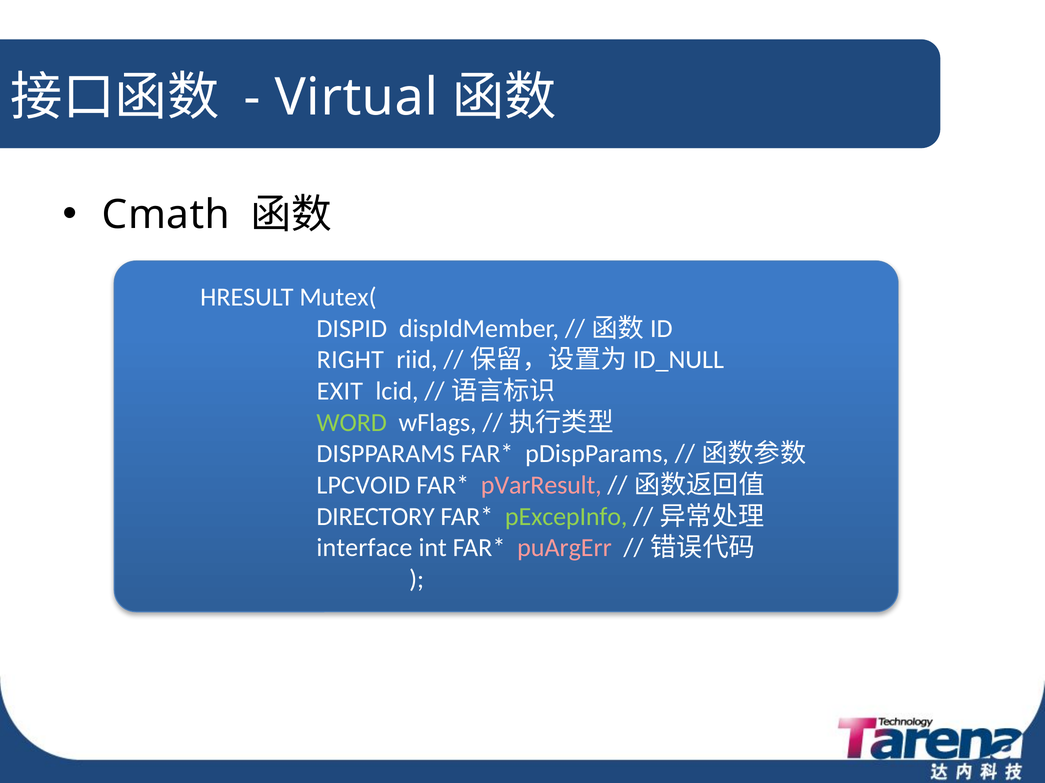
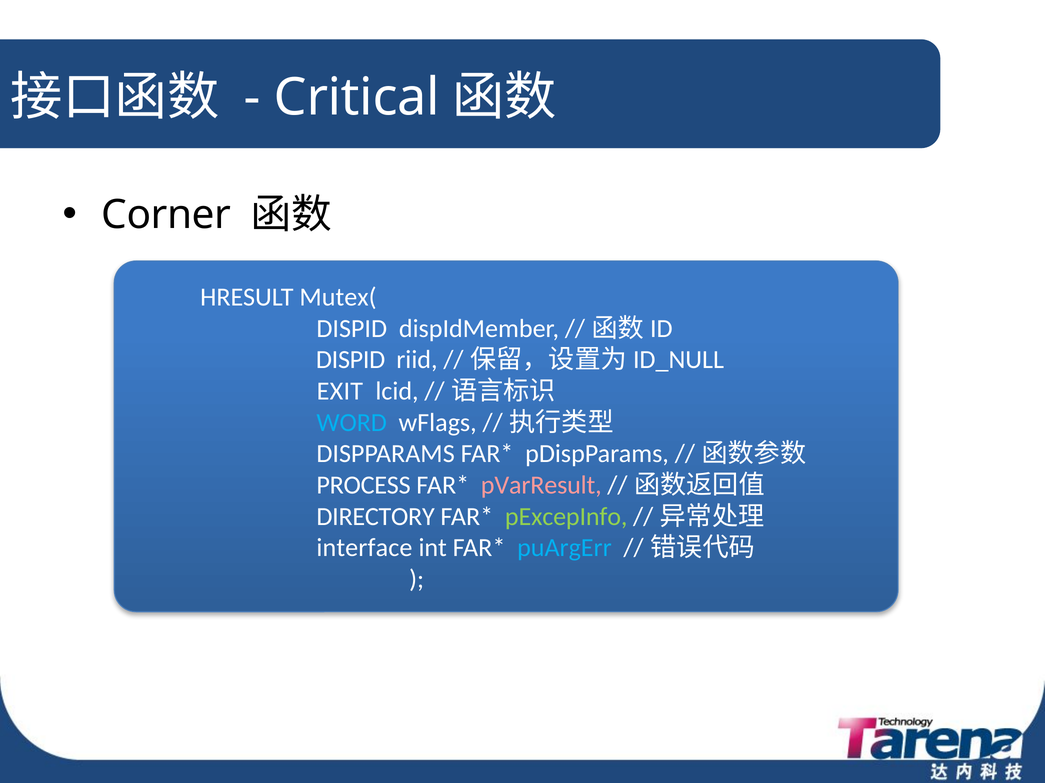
Virtual: Virtual -> Critical
Cmath: Cmath -> Corner
RIGHT at (350, 360): RIGHT -> DISPID
WORD colour: light green -> light blue
LPCVOID: LPCVOID -> PROCESS
puArgErr colour: pink -> light blue
